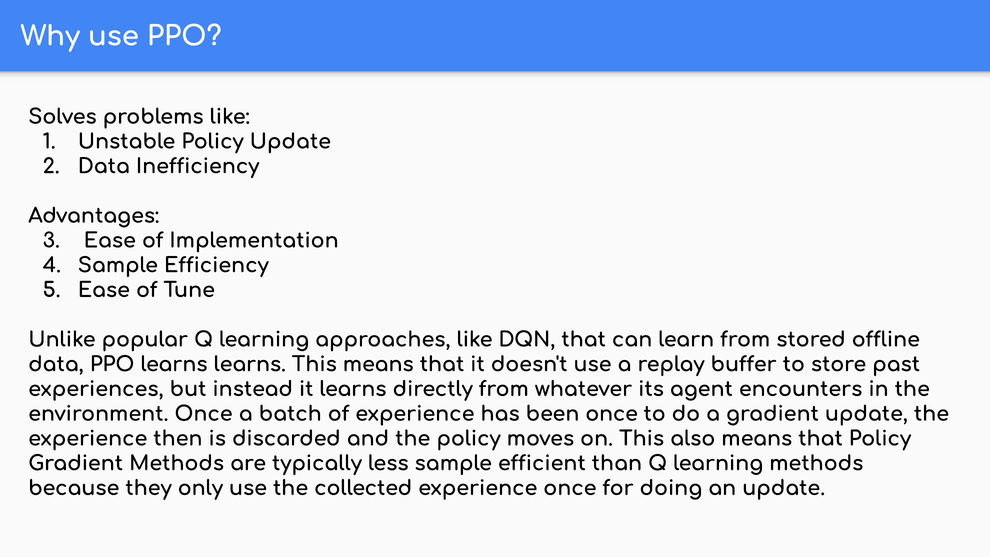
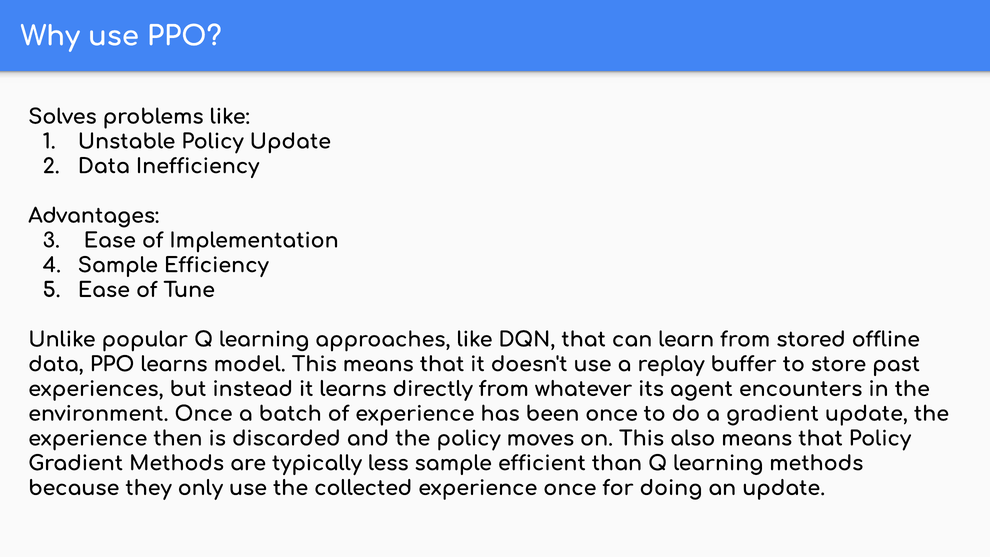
learns learns: learns -> model
